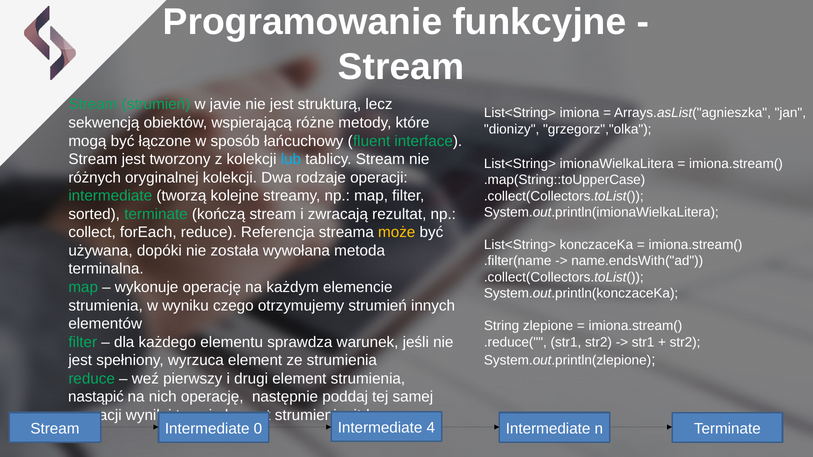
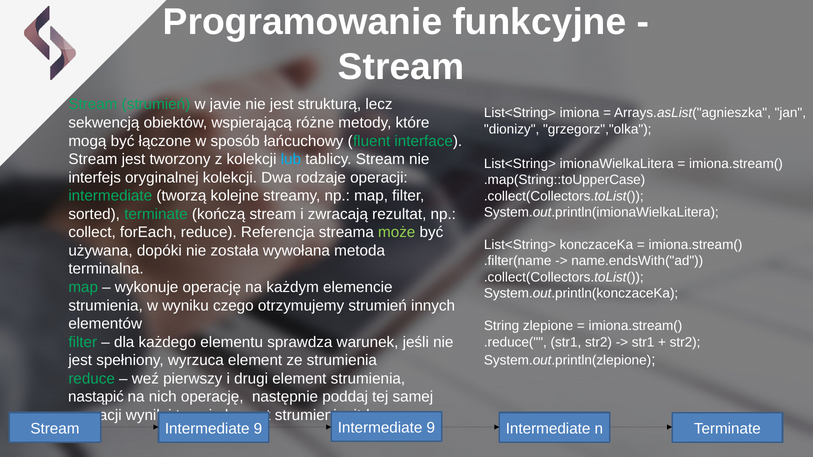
różnych: różnych -> interfejs
może colour: yellow -> light green
Stream Intermediate 0: 0 -> 9
4 at (431, 428): 4 -> 9
